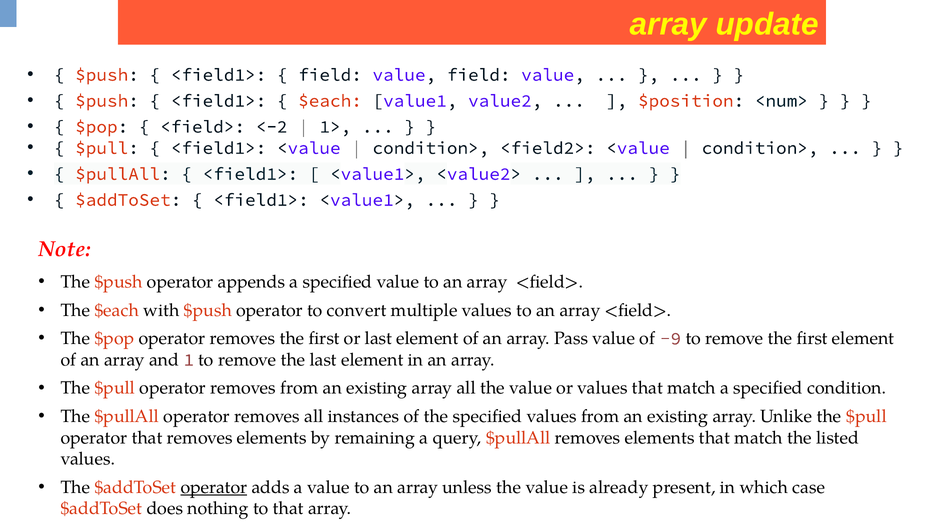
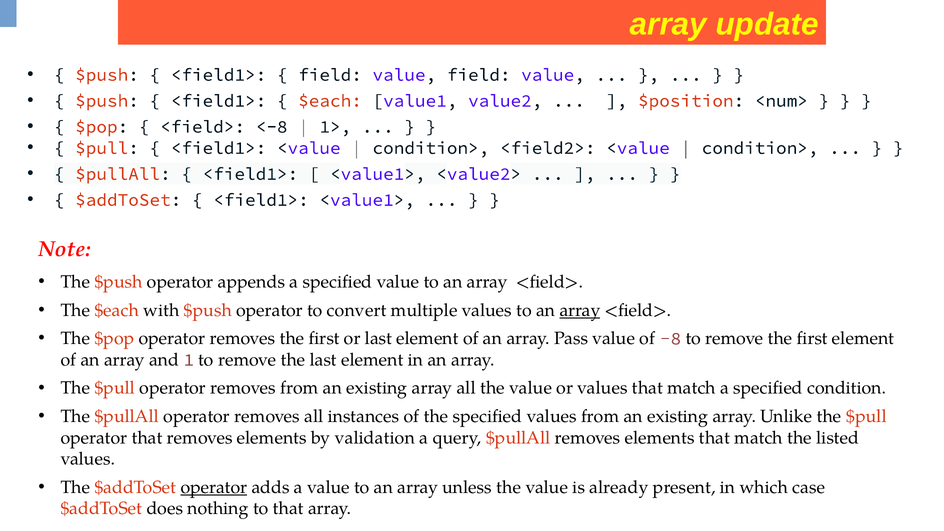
<-2: <-2 -> <-8
array at (580, 310) underline: none -> present
-9: -9 -> -8
remaining: remaining -> validation
